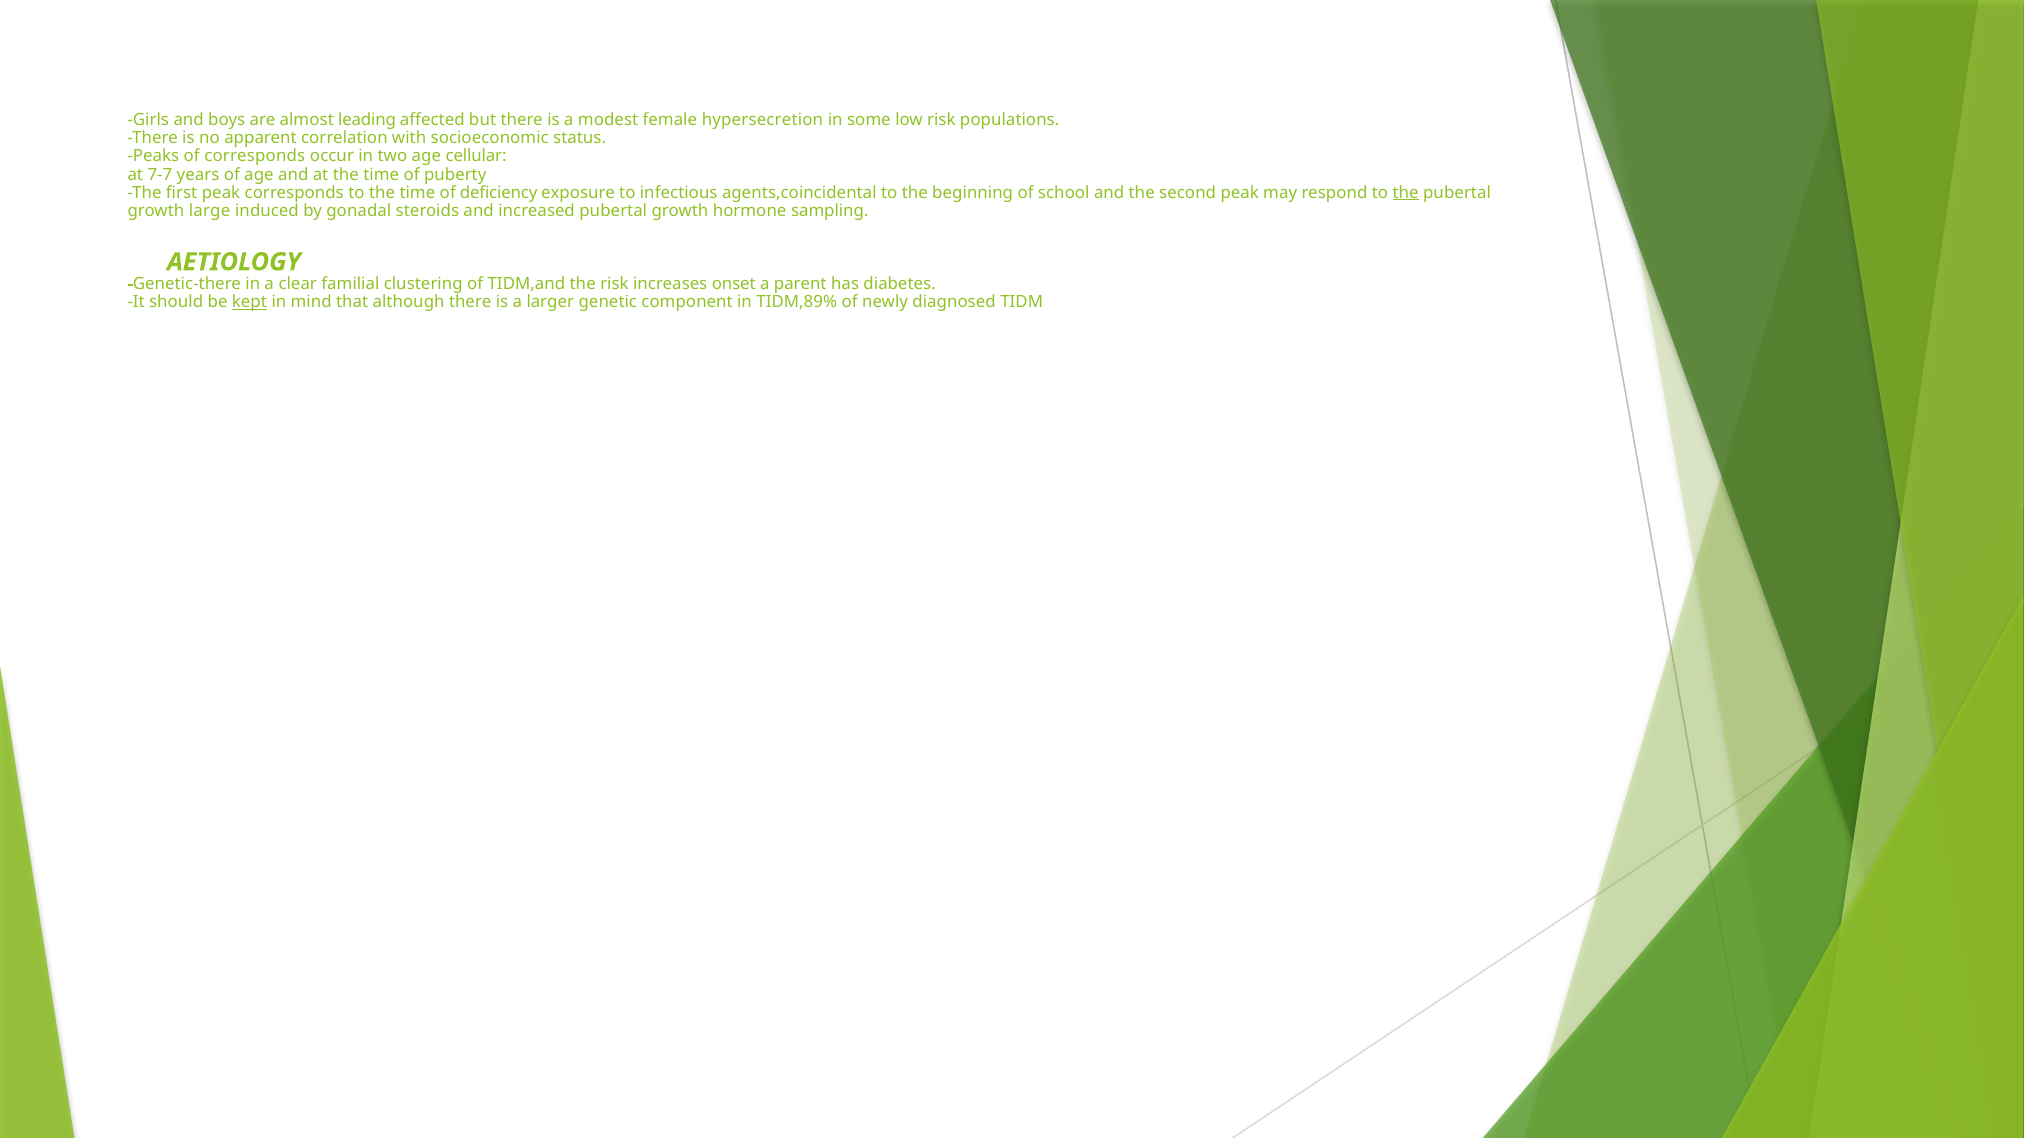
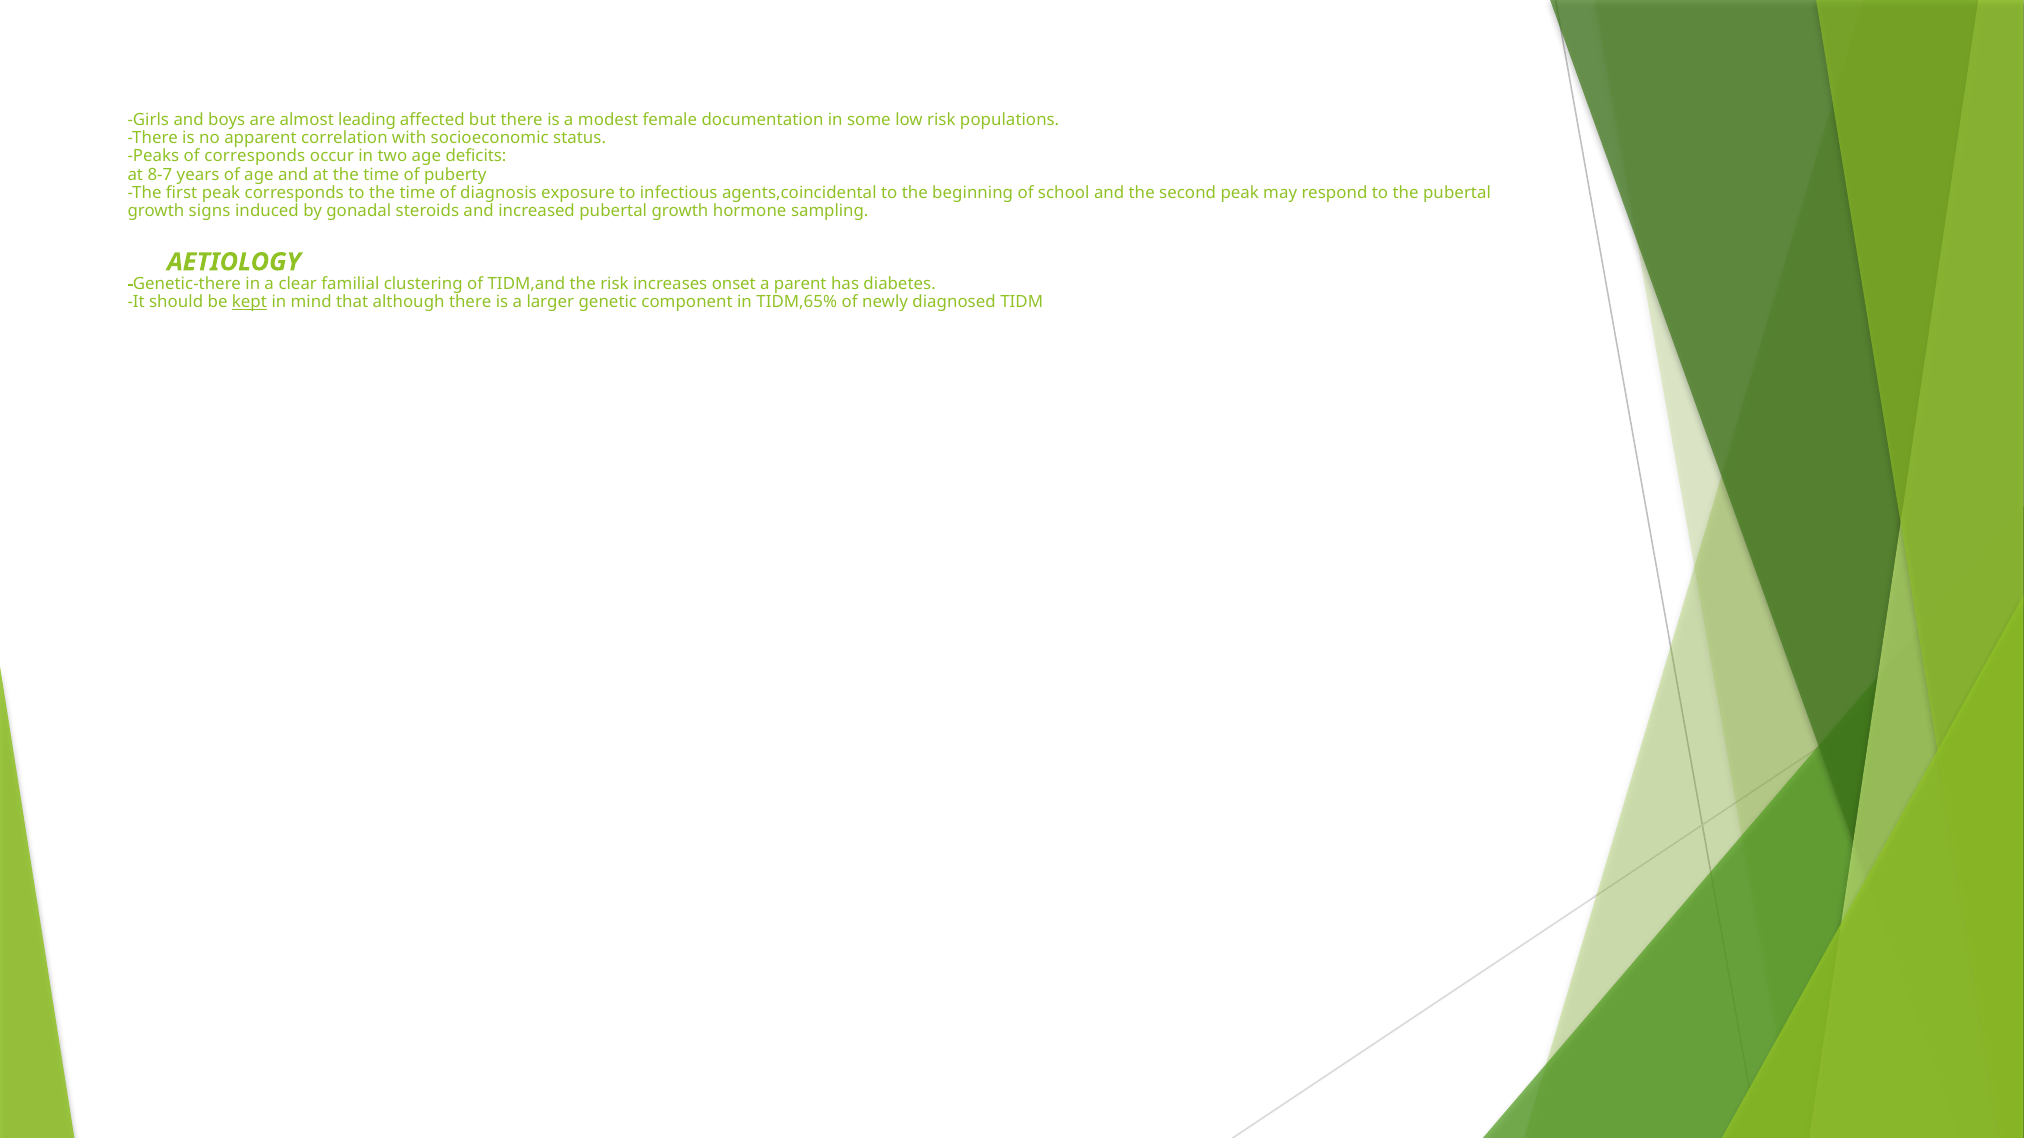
hypersecretion: hypersecretion -> documentation
cellular: cellular -> deficits
7-7: 7-7 -> 8-7
deficiency: deficiency -> diagnosis
the at (1406, 193) underline: present -> none
large: large -> signs
TIDM,89%: TIDM,89% -> TIDM,65%
